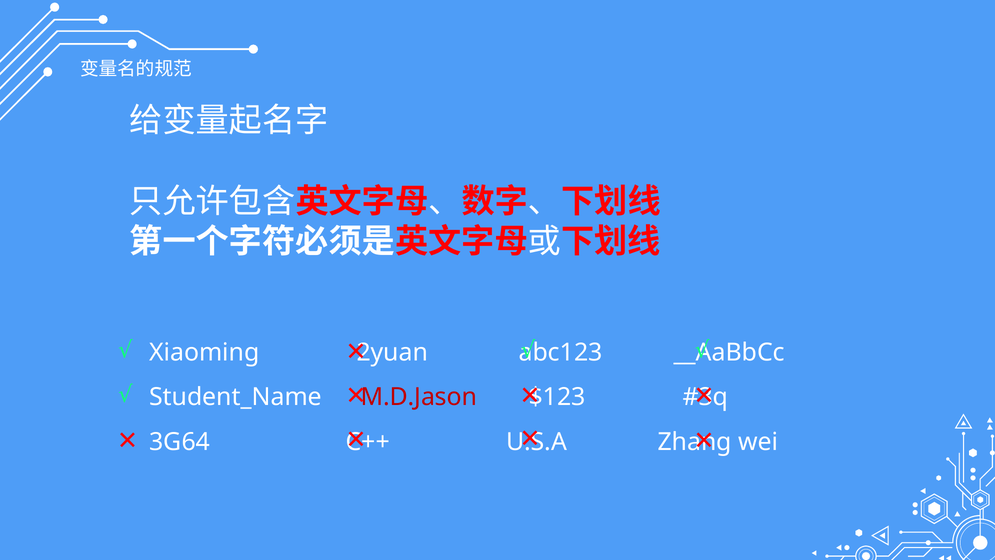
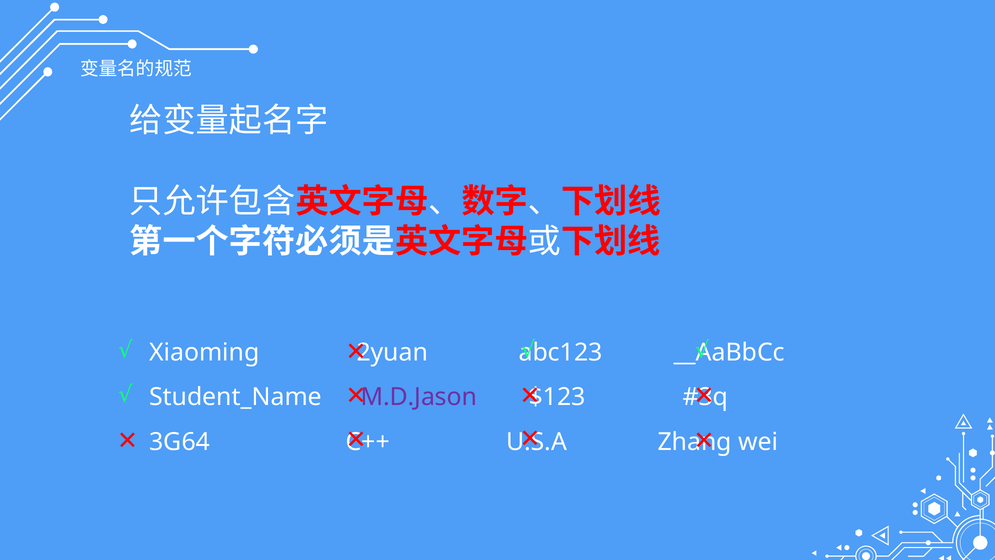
M.D.Jason colour: red -> purple
